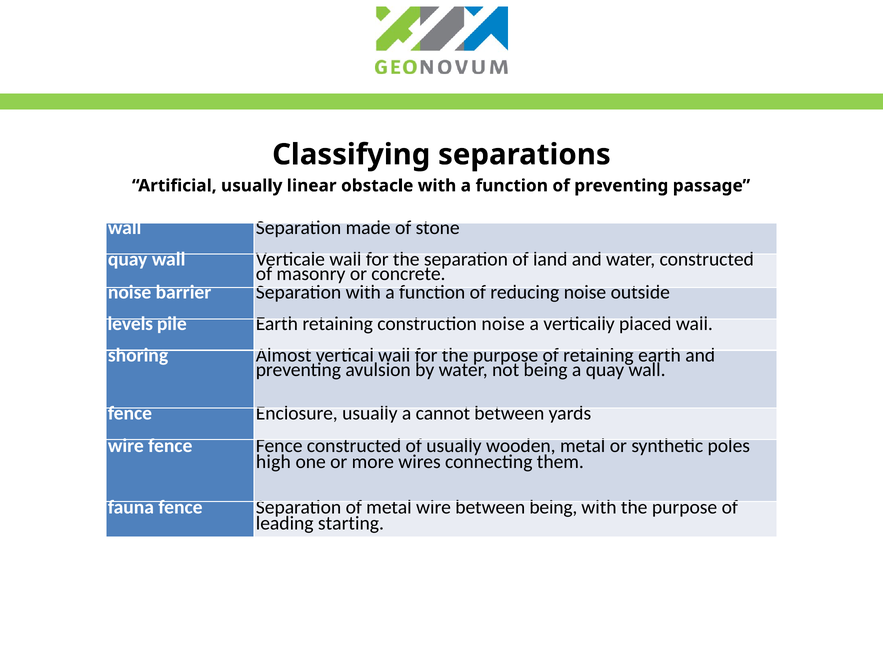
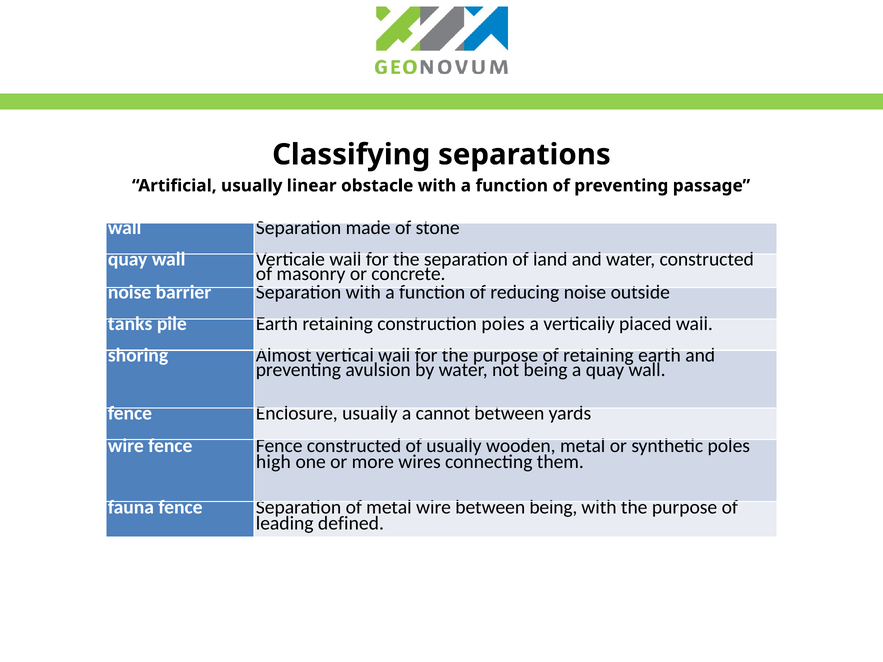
levels: levels -> tanks
construction noise: noise -> poles
starting: starting -> defined
